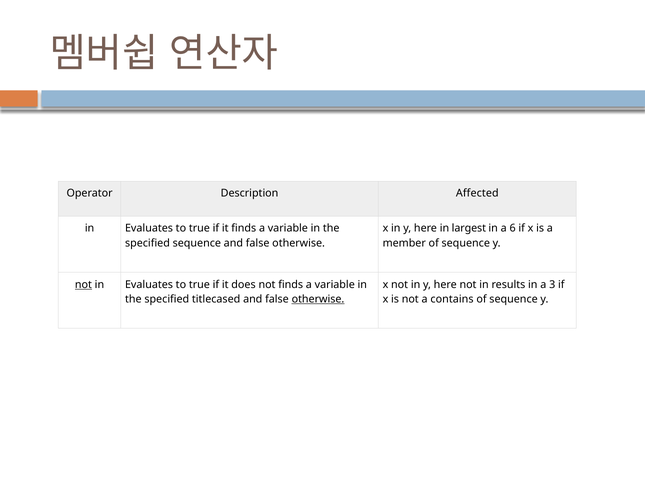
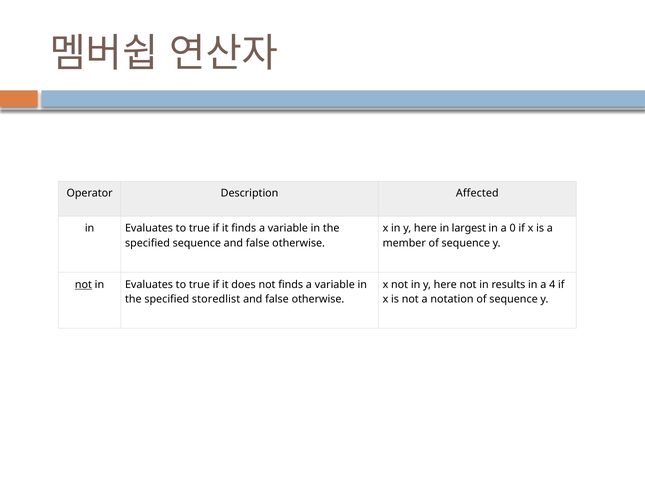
6: 6 -> 0
3: 3 -> 4
titlecased: titlecased -> storedlist
otherwise at (318, 299) underline: present -> none
contains: contains -> notation
